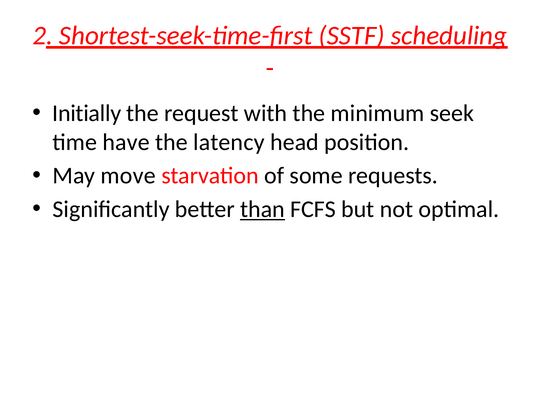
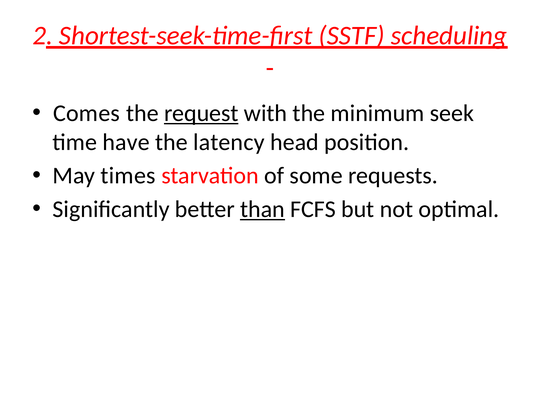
Initially: Initially -> Comes
request underline: none -> present
move: move -> times
